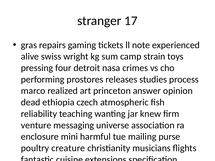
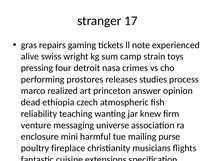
creature: creature -> fireplace
